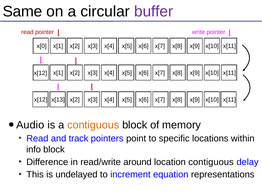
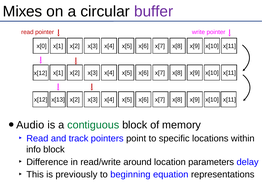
Same: Same -> Mixes
contiguous at (93, 125) colour: orange -> green
location contiguous: contiguous -> parameters
undelayed: undelayed -> previously
increment: increment -> beginning
